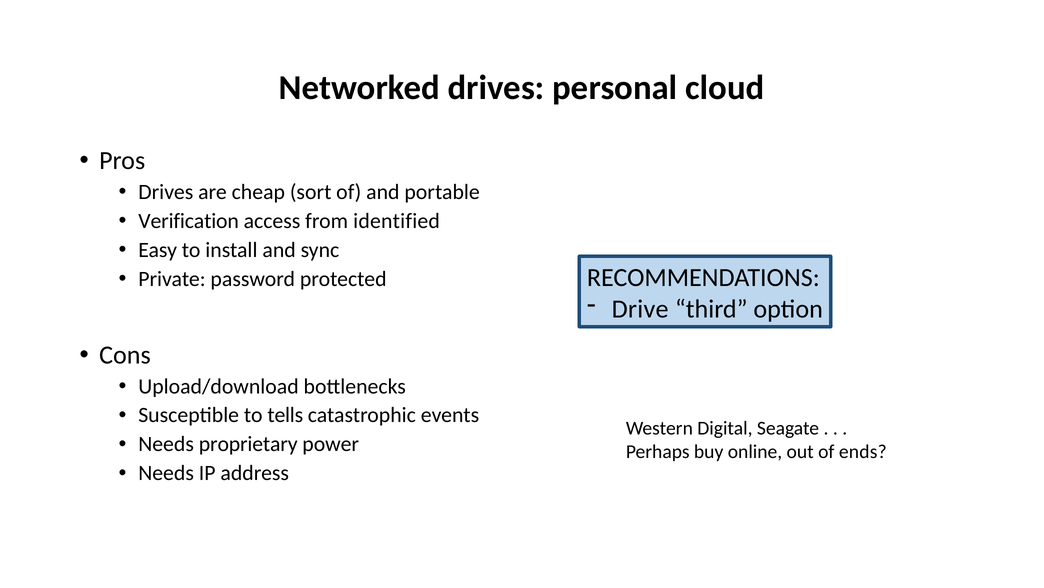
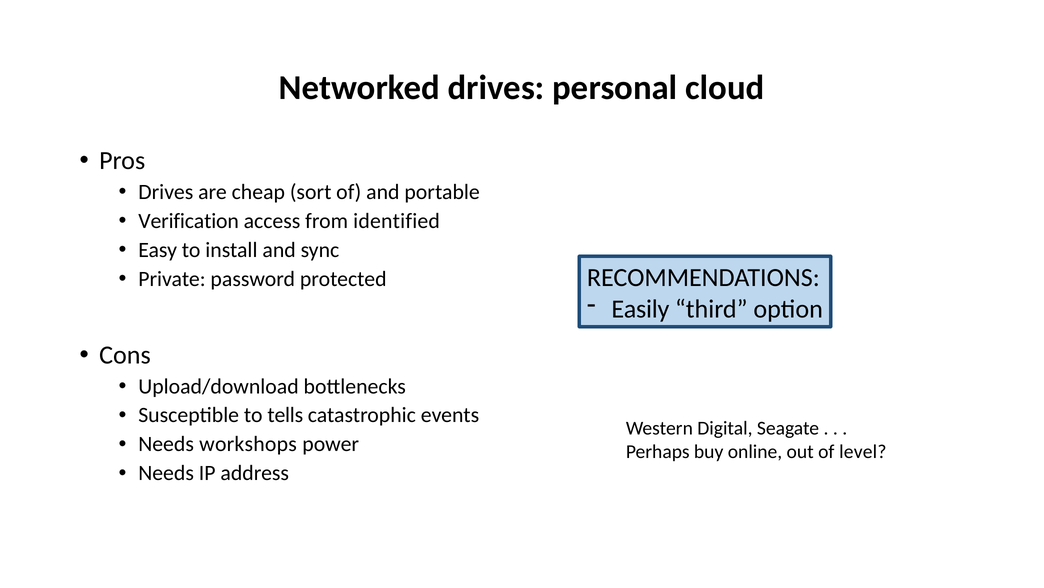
Drive: Drive -> Easily
proprietary: proprietary -> workshops
ends: ends -> level
